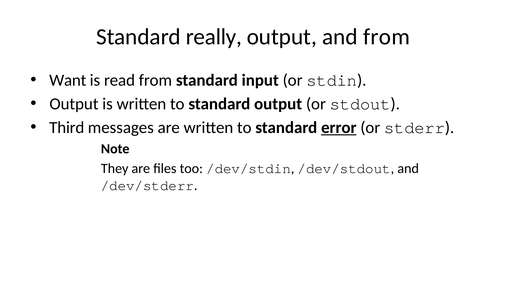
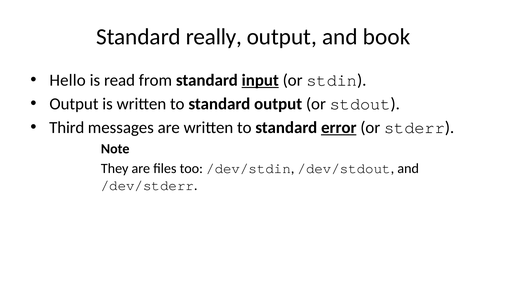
and from: from -> book
Want: Want -> Hello
input underline: none -> present
